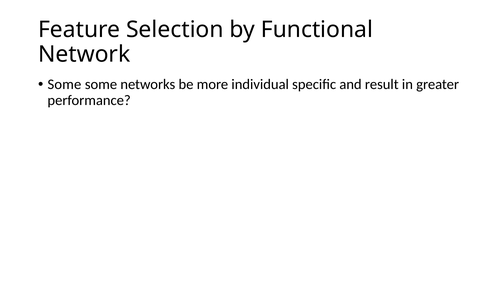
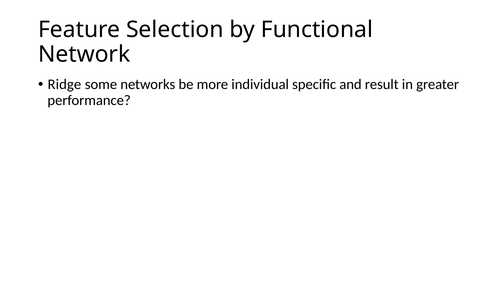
Some at (64, 85): Some -> Ridge
